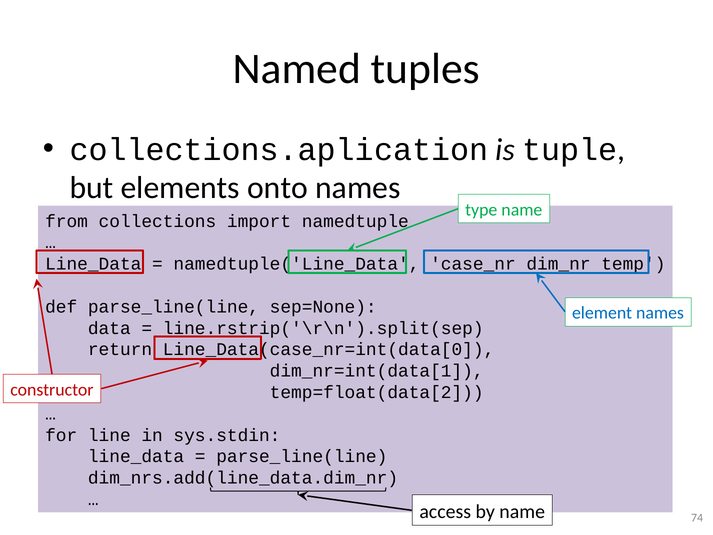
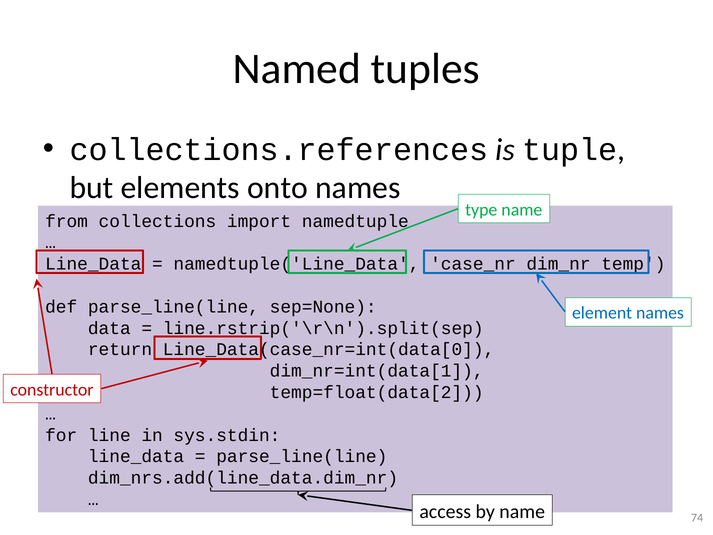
collections.aplication: collections.aplication -> collections.references
